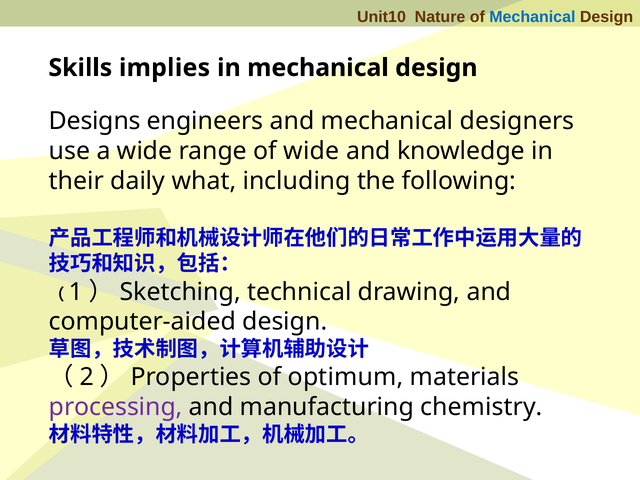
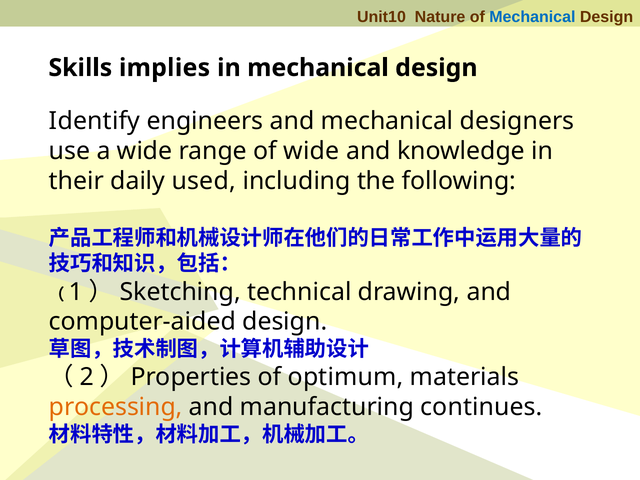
Designs: Designs -> Identify
what: what -> used
processing colour: purple -> orange
chemistry: chemistry -> continues
